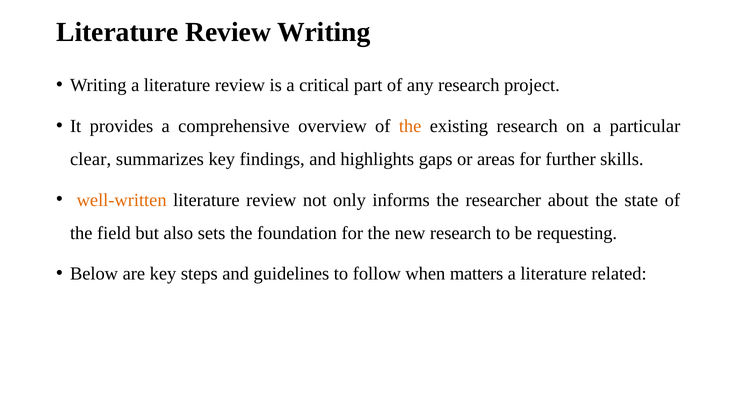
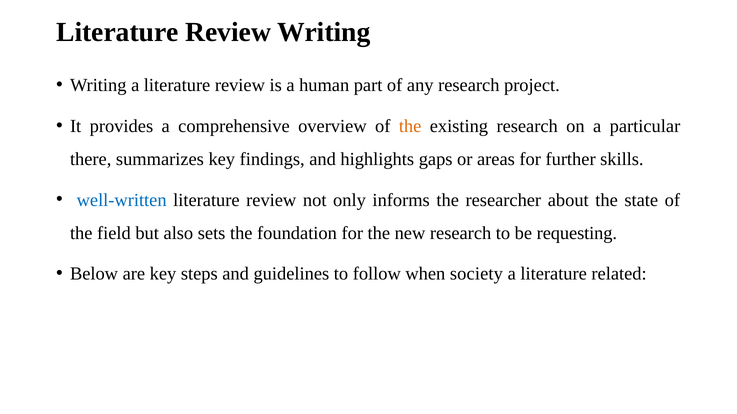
critical: critical -> human
clear: clear -> there
well-written colour: orange -> blue
matters: matters -> society
